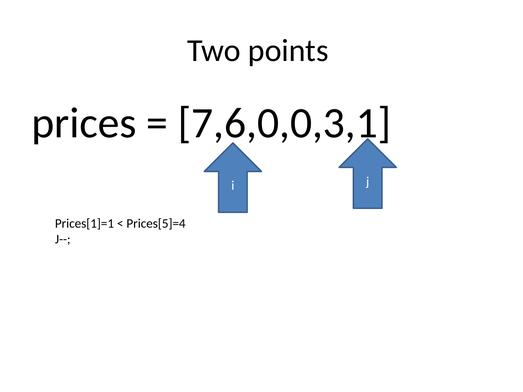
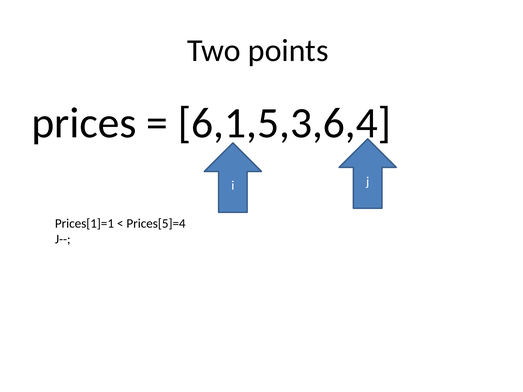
7,6,0,0,3,1: 7,6,0,0,3,1 -> 6,1,5,3,6,4
